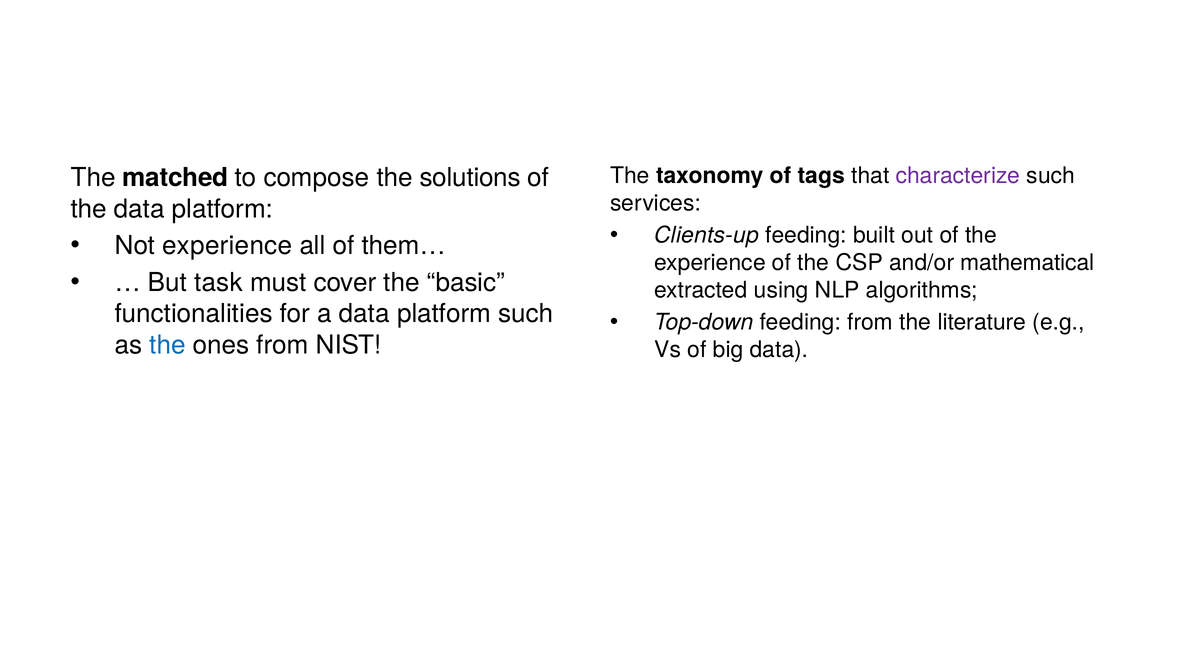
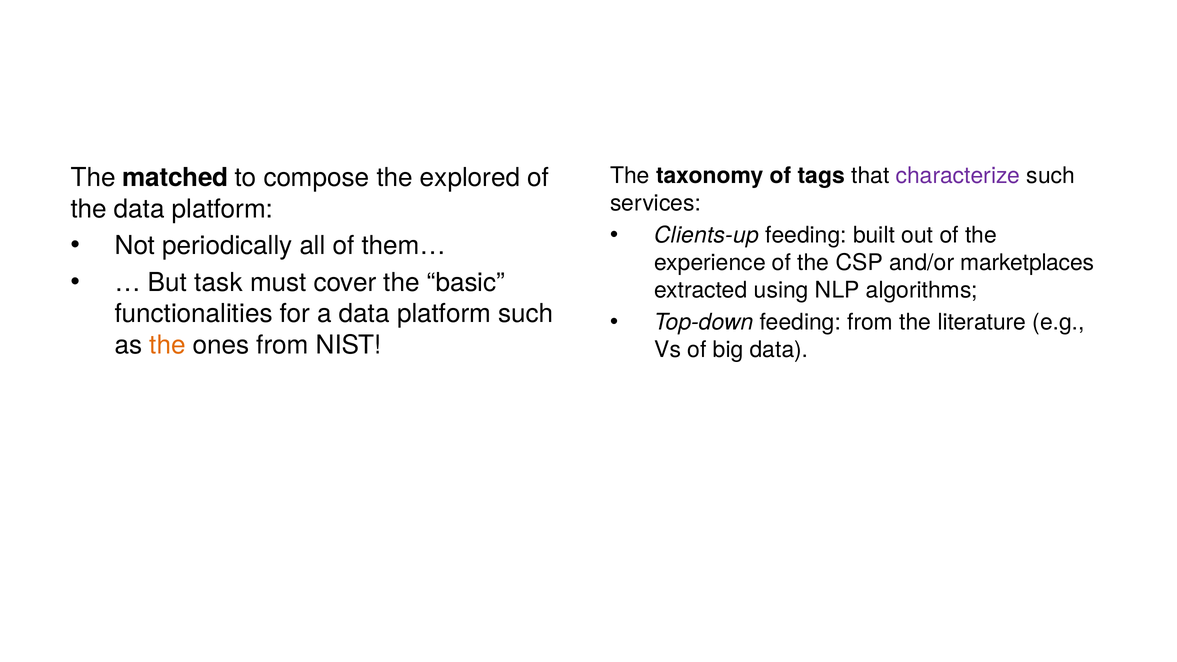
solutions: solutions -> explored
Not experience: experience -> periodically
mathematical: mathematical -> marketplaces
the at (168, 345) colour: blue -> orange
